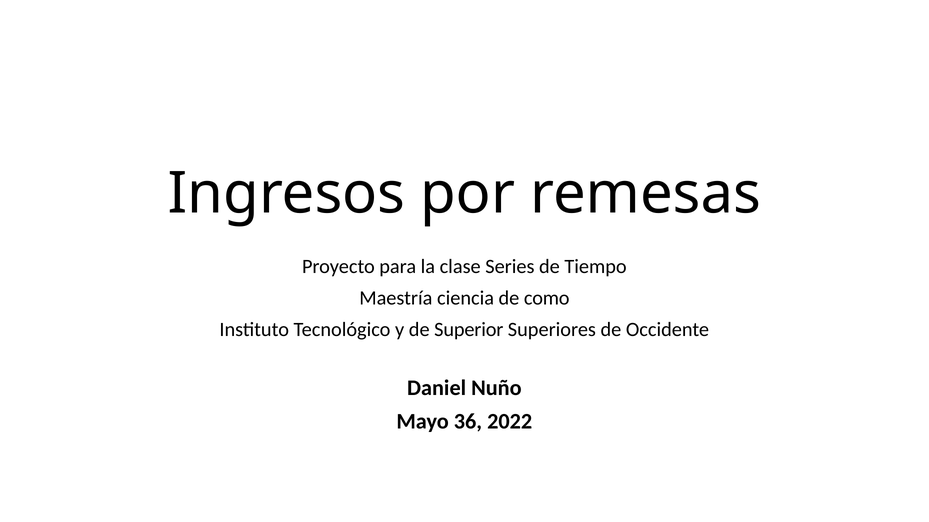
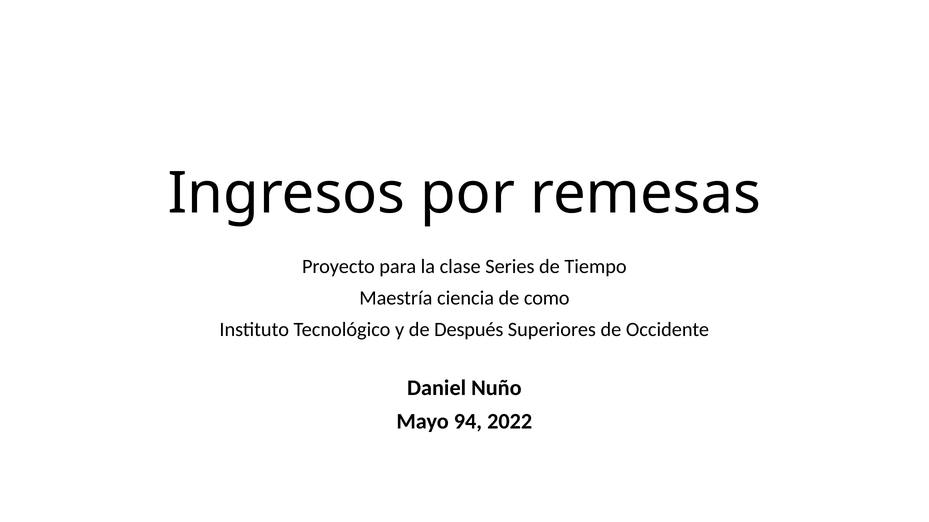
Superior: Superior -> Después
36: 36 -> 94
